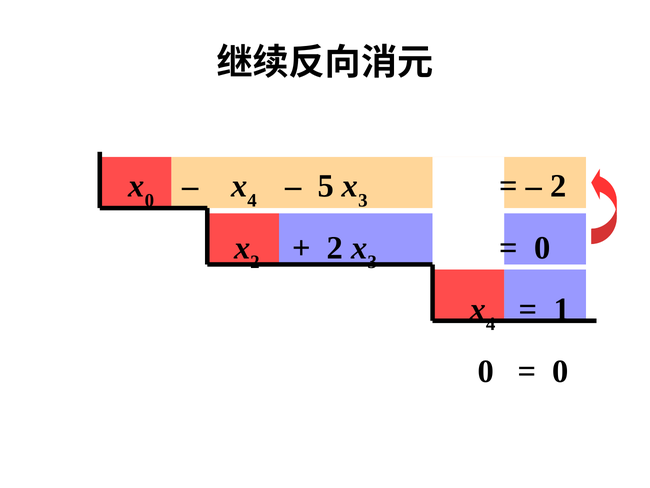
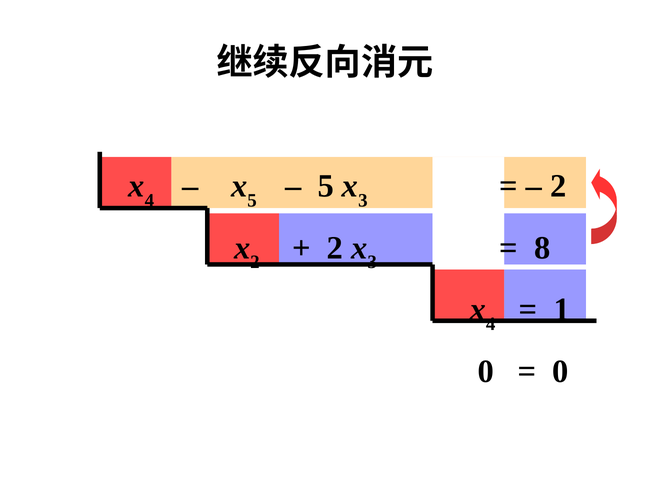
0 at (149, 200): 0 -> 4
4 at (252, 200): 4 -> 5
0 at (542, 248): 0 -> 8
